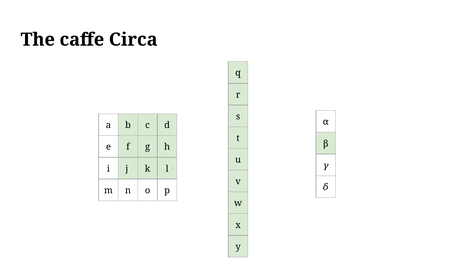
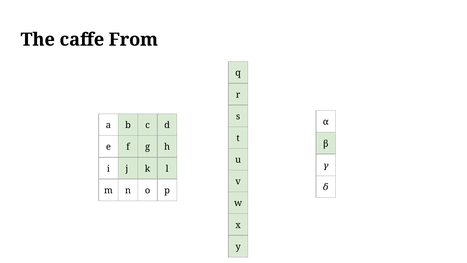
Circa: Circa -> From
